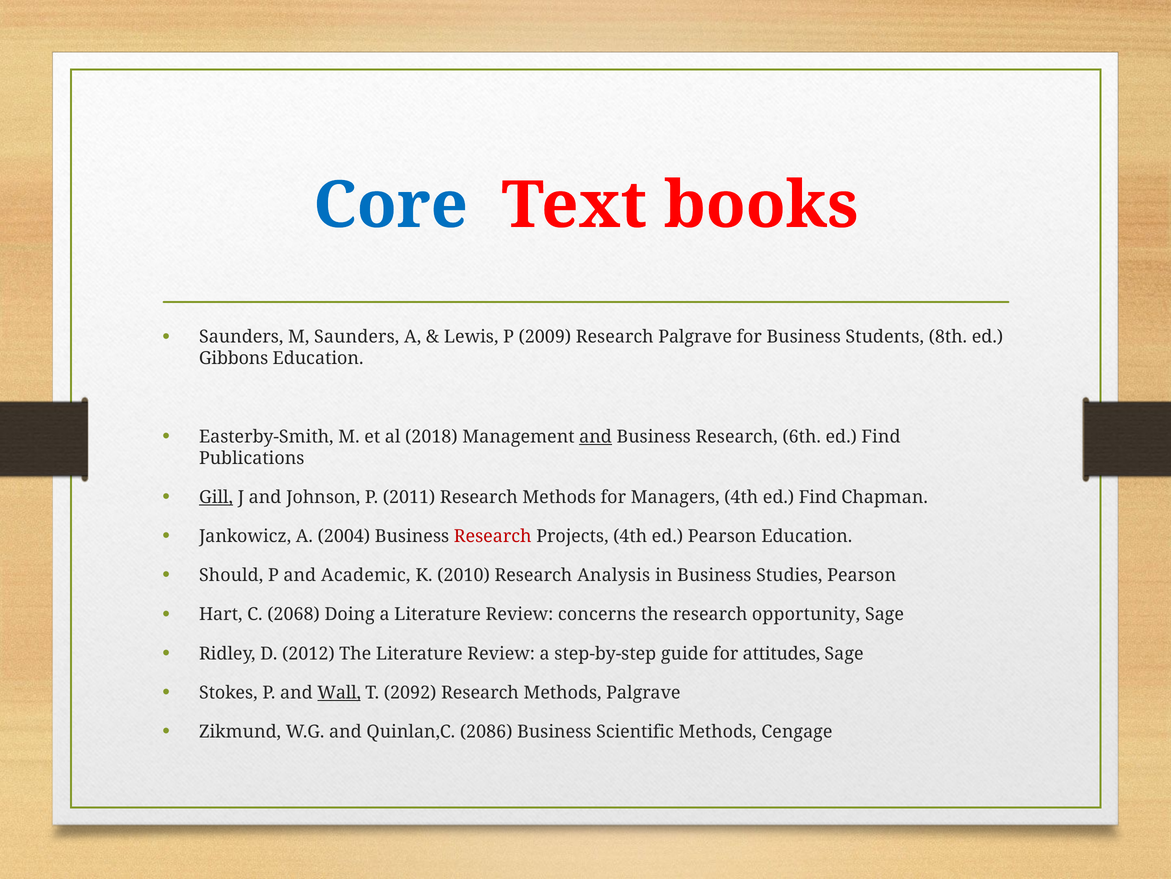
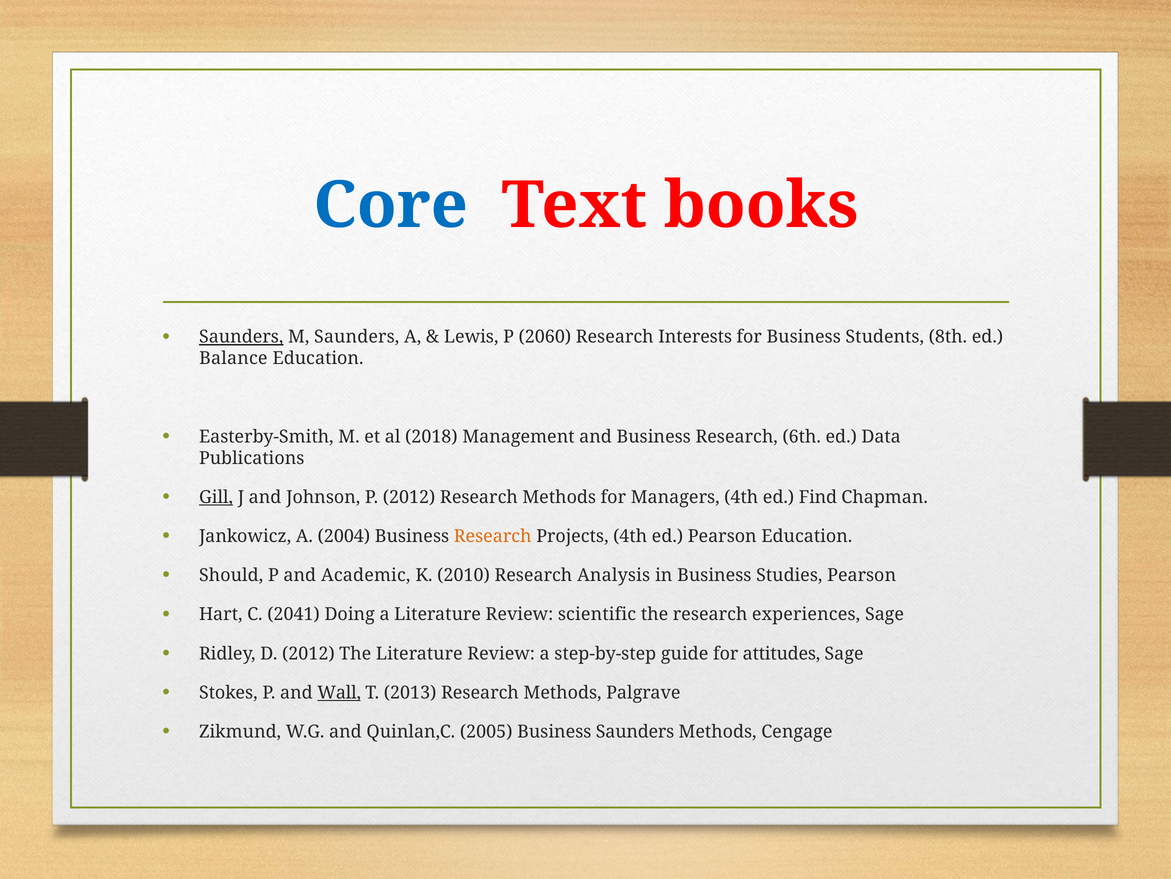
Saunders at (241, 337) underline: none -> present
2009: 2009 -> 2060
Research Palgrave: Palgrave -> Interests
Gibbons: Gibbons -> Balance
and at (596, 436) underline: present -> none
6th ed Find: Find -> Data
P 2011: 2011 -> 2012
Research at (493, 536) colour: red -> orange
2068: 2068 -> 2041
concerns: concerns -> scientific
opportunity: opportunity -> experiences
2092: 2092 -> 2013
2086: 2086 -> 2005
Business Scientific: Scientific -> Saunders
